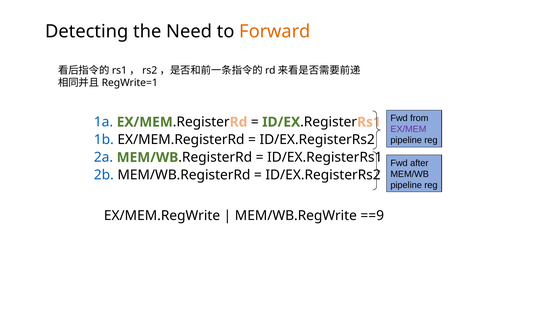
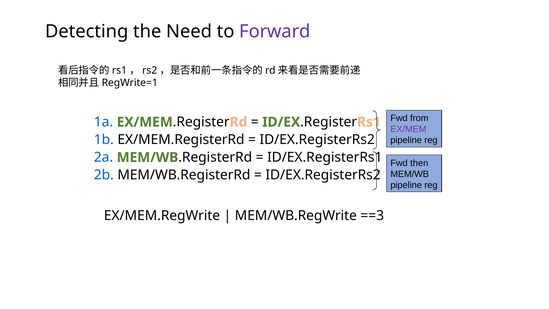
Forward colour: orange -> purple
after: after -> then
==9: ==9 -> ==3
